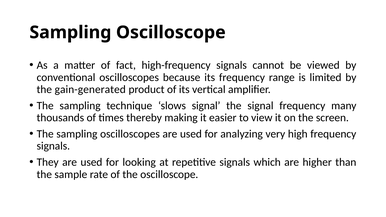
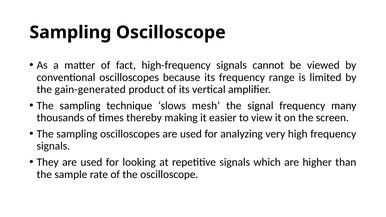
slows signal: signal -> mesh
